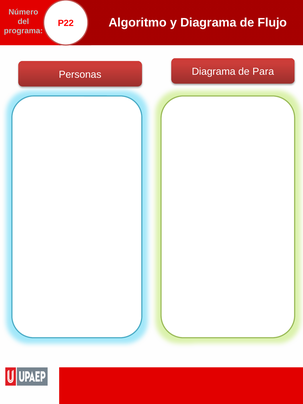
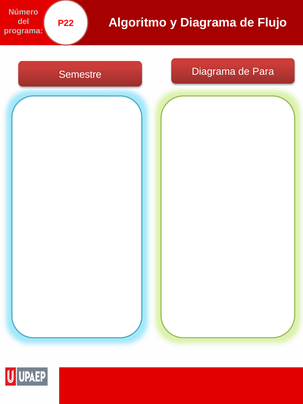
Personas: Personas -> Semestre
